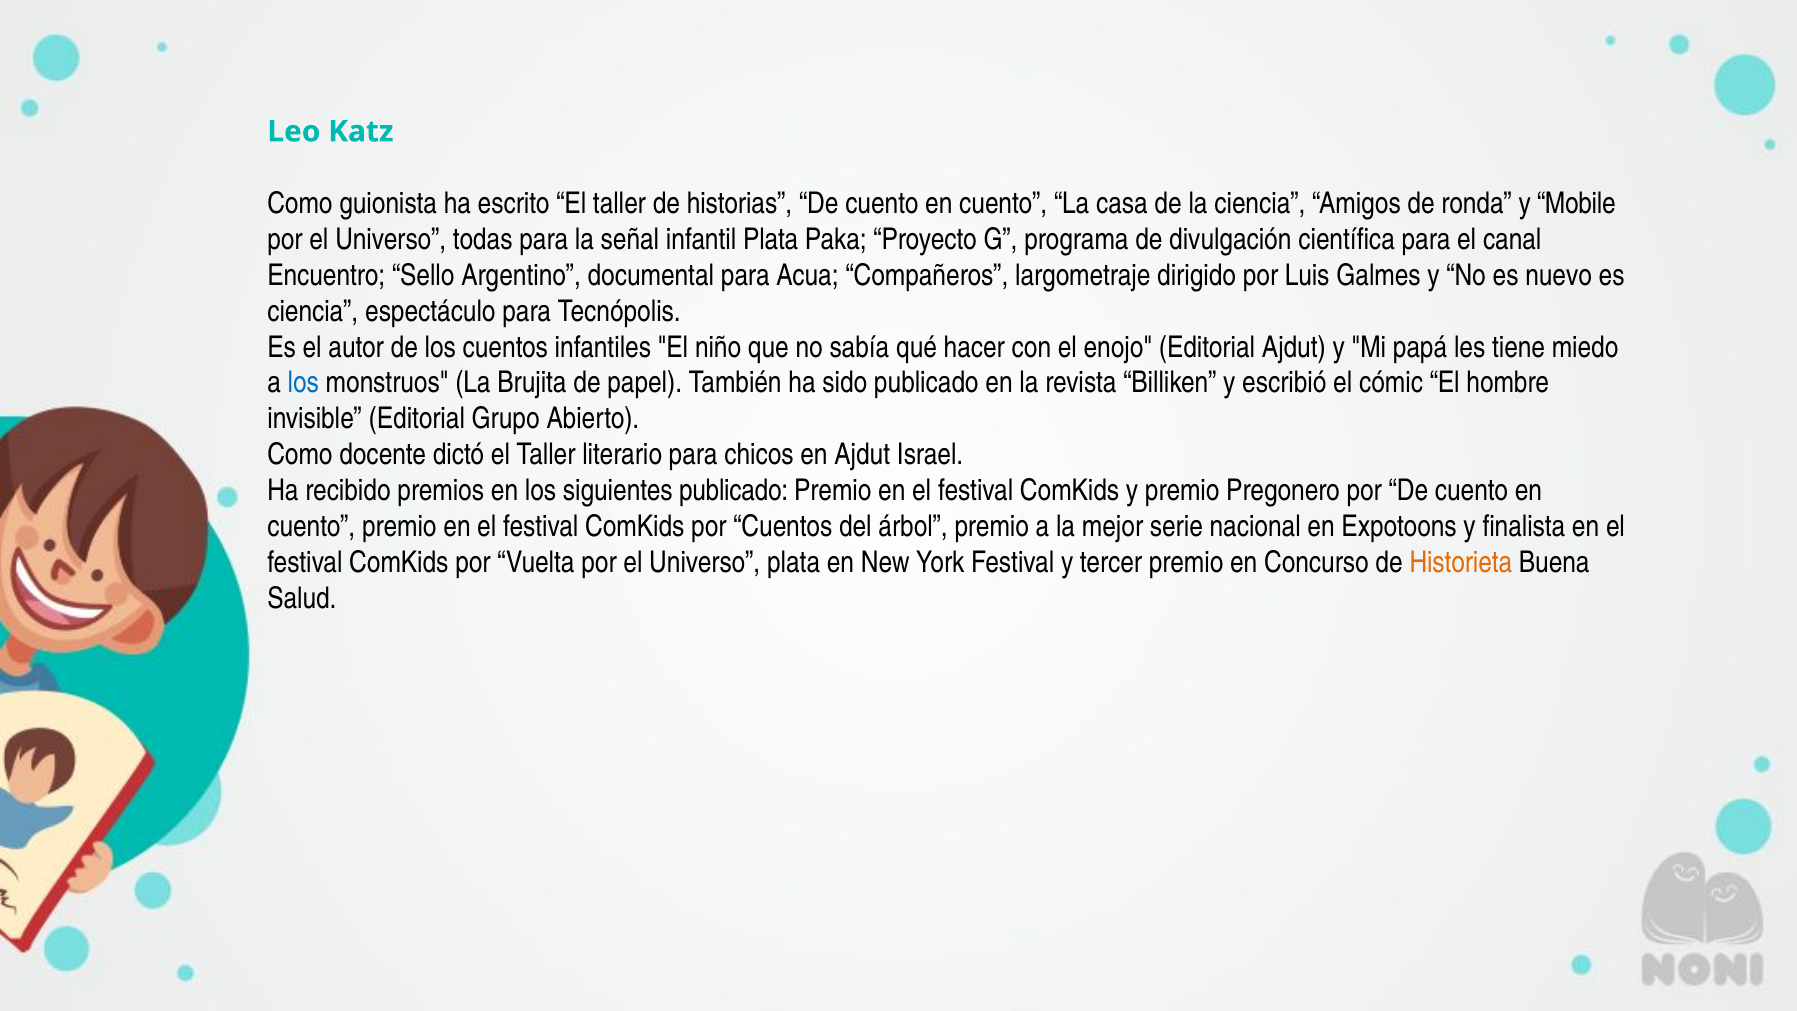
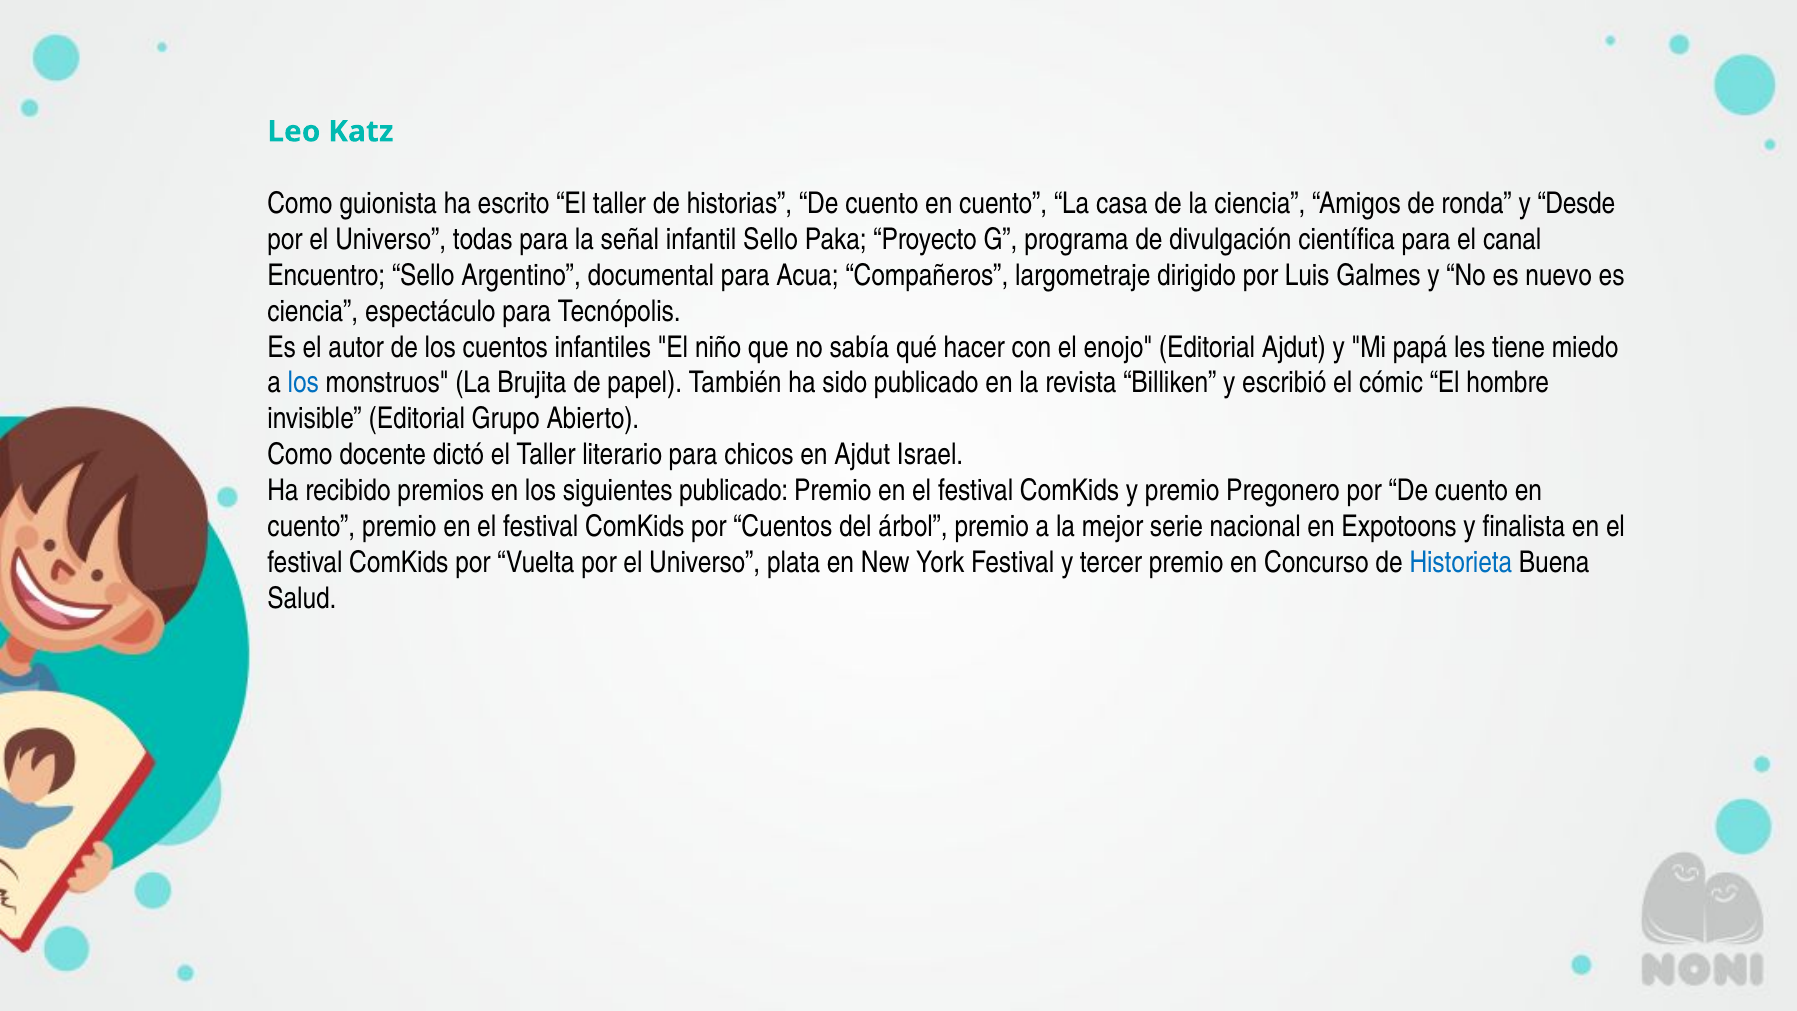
Mobile: Mobile -> Desde
infantil Plata: Plata -> Sello
Historieta colour: orange -> blue
